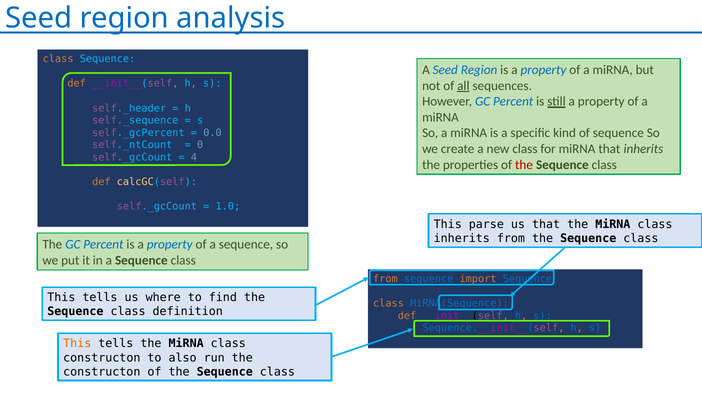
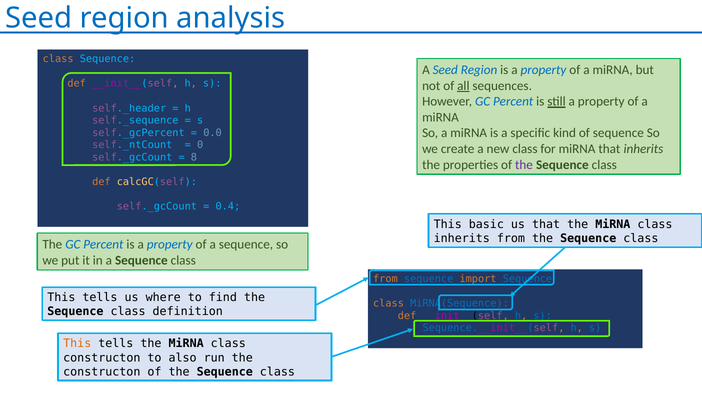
4: 4 -> 8
the at (524, 165) colour: red -> purple
1.0: 1.0 -> 0.4
parse: parse -> basic
